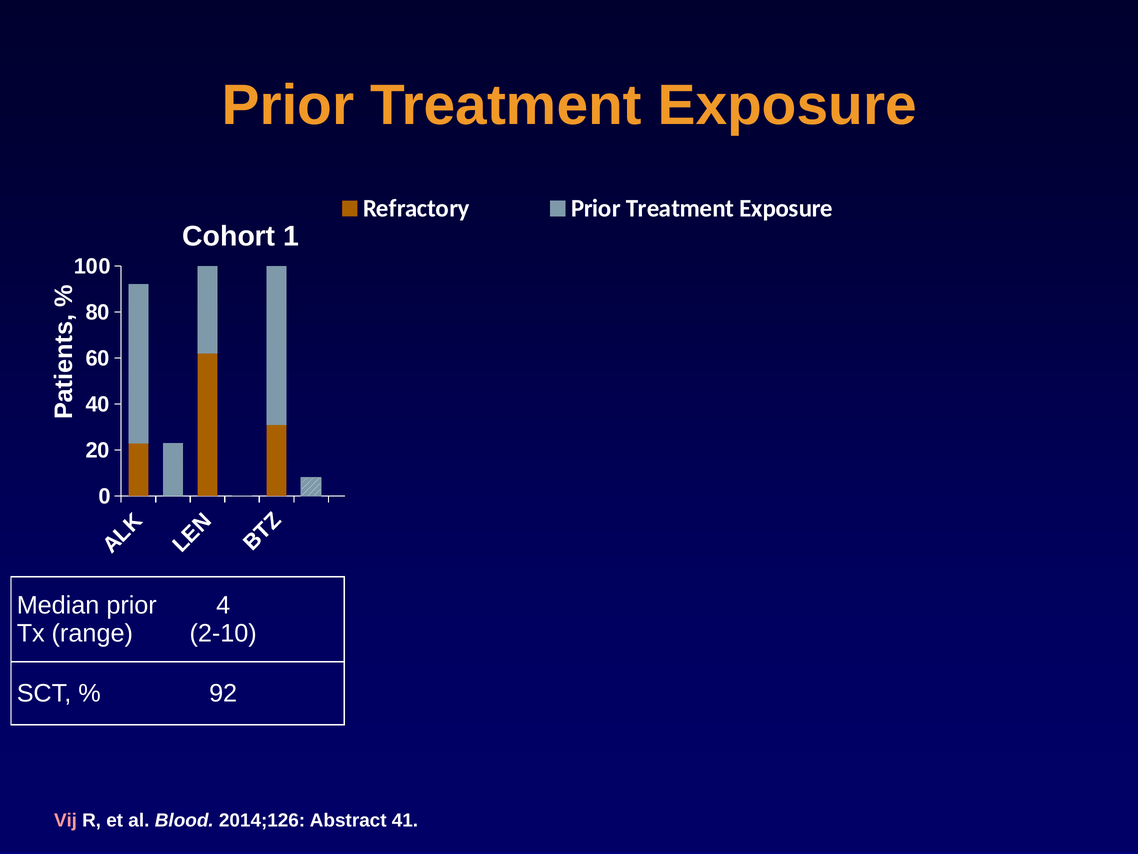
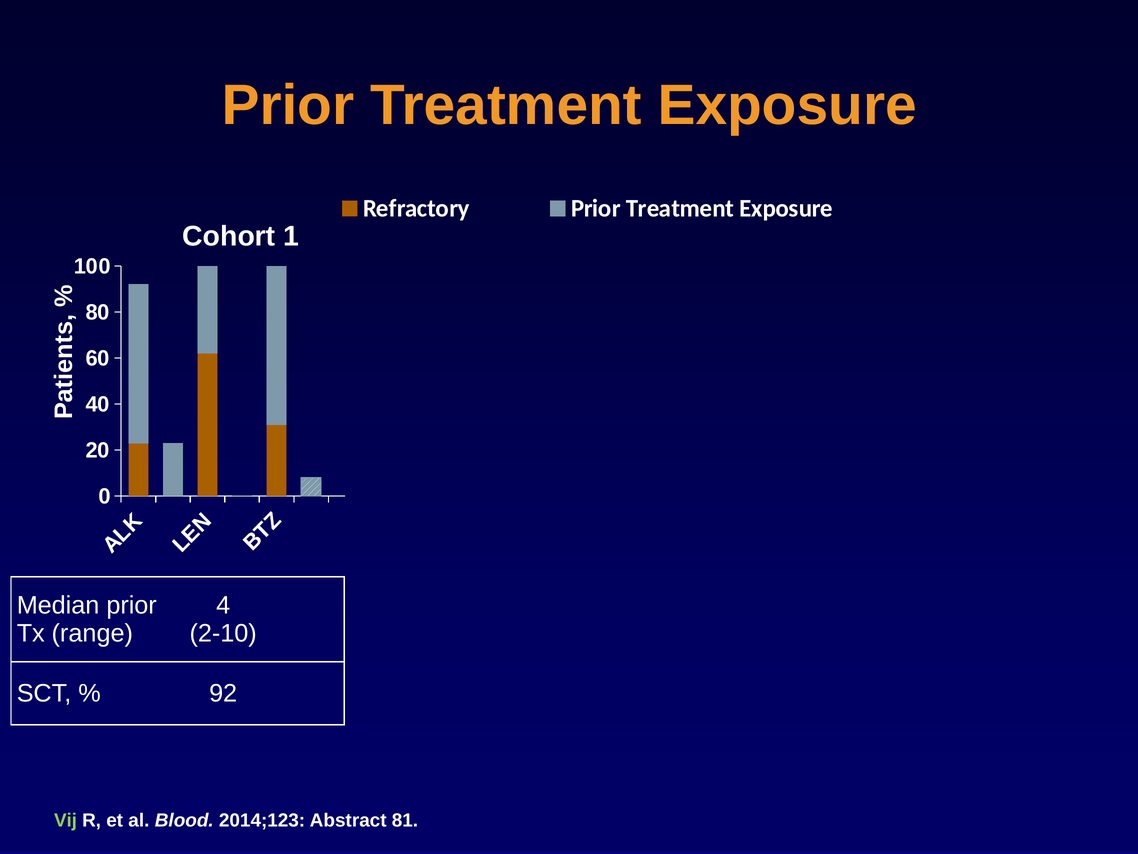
Vij at (66, 820) colour: pink -> light green
2014;126: 2014;126 -> 2014;123
41: 41 -> 81
